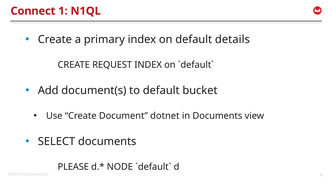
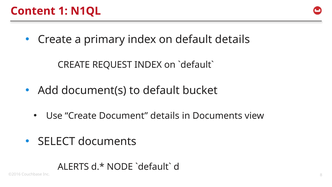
Connect: Connect -> Content
Document dotnet: dotnet -> details
PLEASE: PLEASE -> ALERTS
